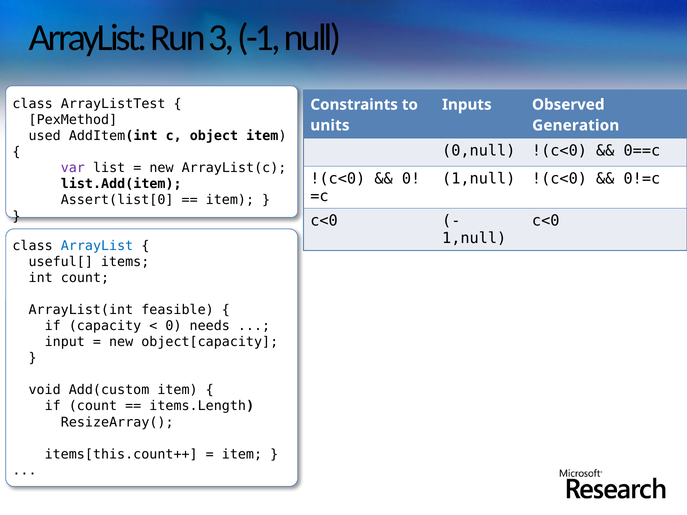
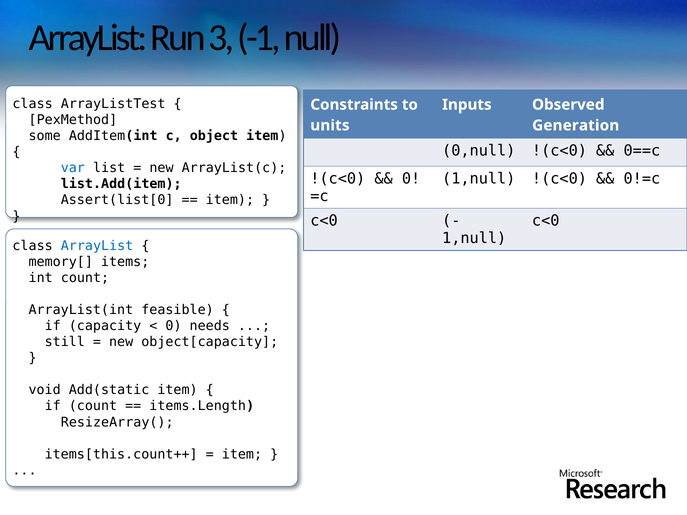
used: used -> some
var colour: purple -> blue
useful[: useful[ -> memory[
input: input -> still
Add(custom: Add(custom -> Add(static
